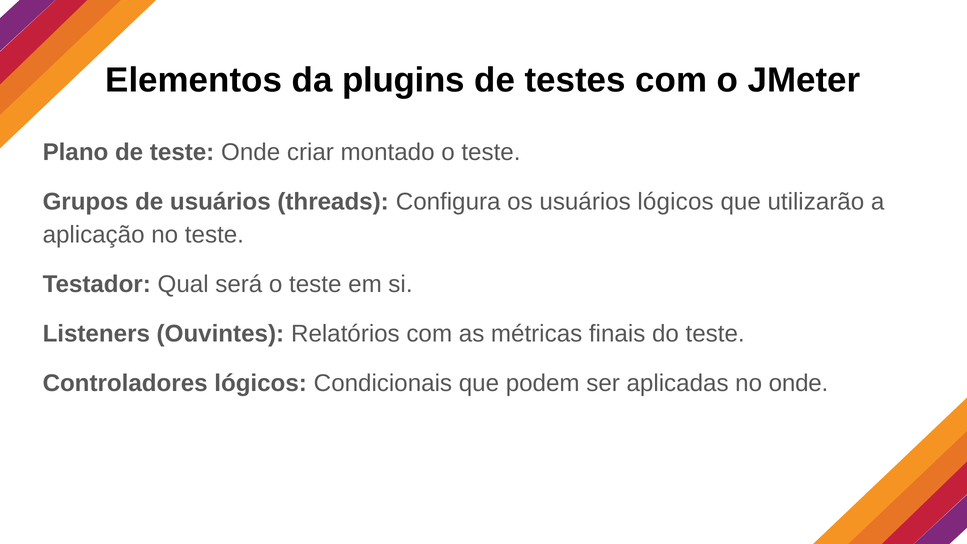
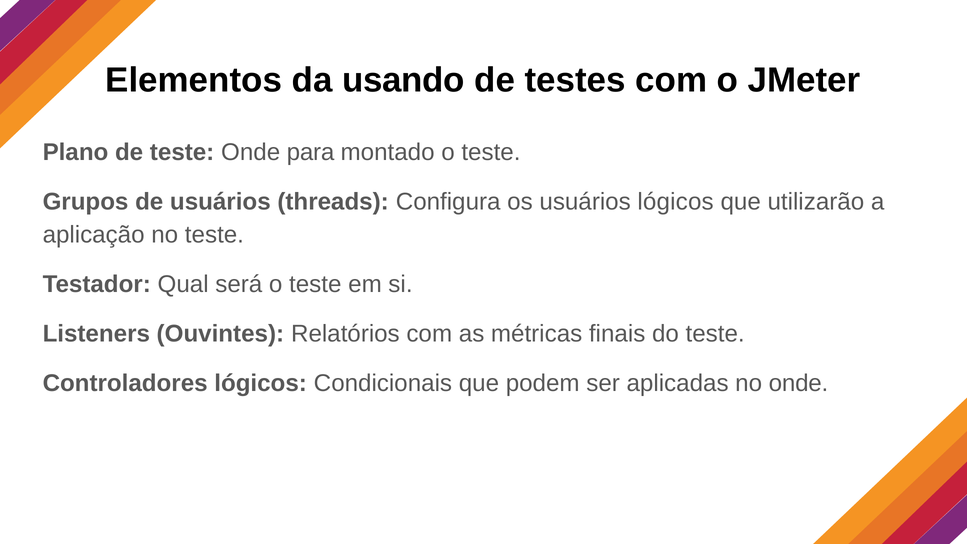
plugins: plugins -> usando
criar: criar -> para
